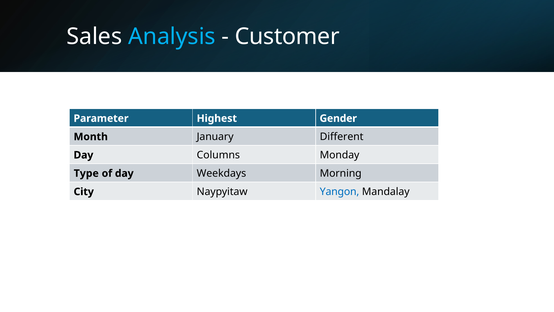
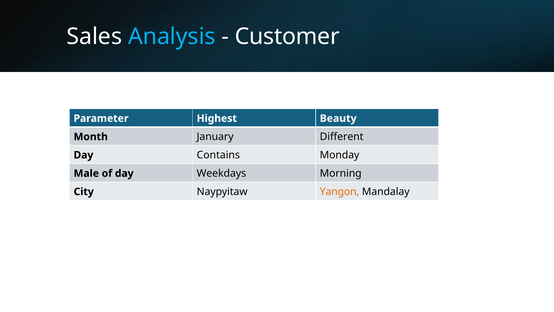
Gender: Gender -> Beauty
Columns: Columns -> Contains
Type: Type -> Male
Yangon colour: blue -> orange
